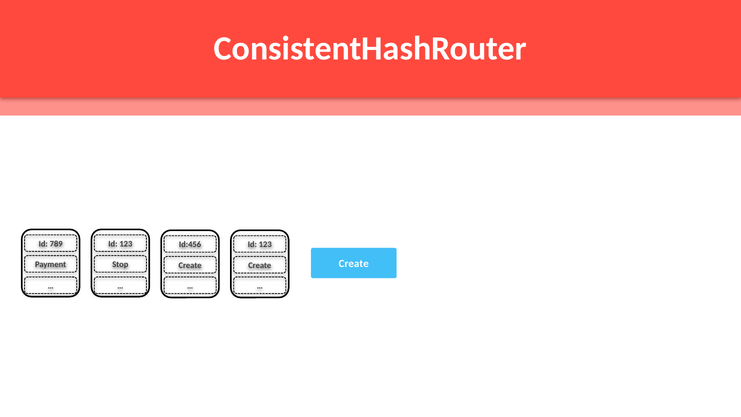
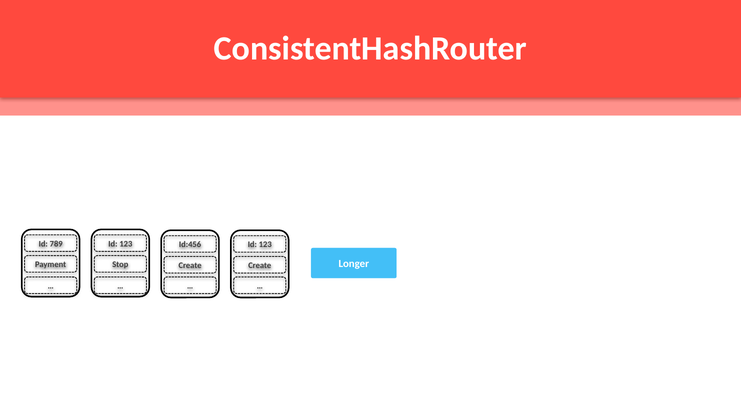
Create at (354, 264): Create -> Longer
